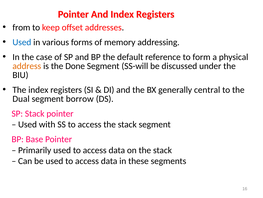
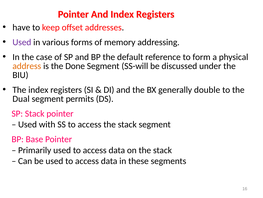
from: from -> have
Used at (22, 42) colour: blue -> purple
central: central -> double
borrow: borrow -> permits
